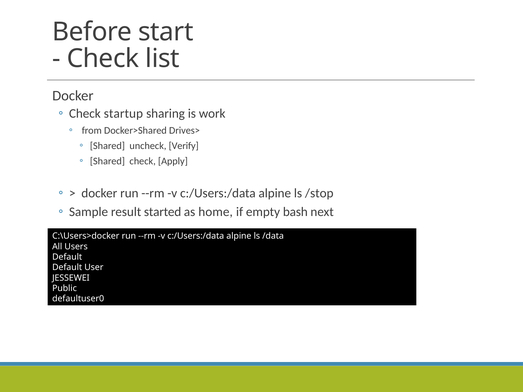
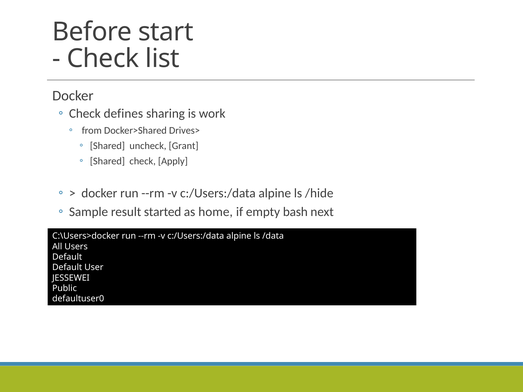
startup: startup -> defines
Verify: Verify -> Grant
/stop: /stop -> /hide
